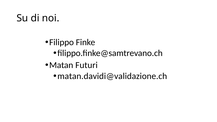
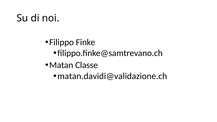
Futuri: Futuri -> Classe
